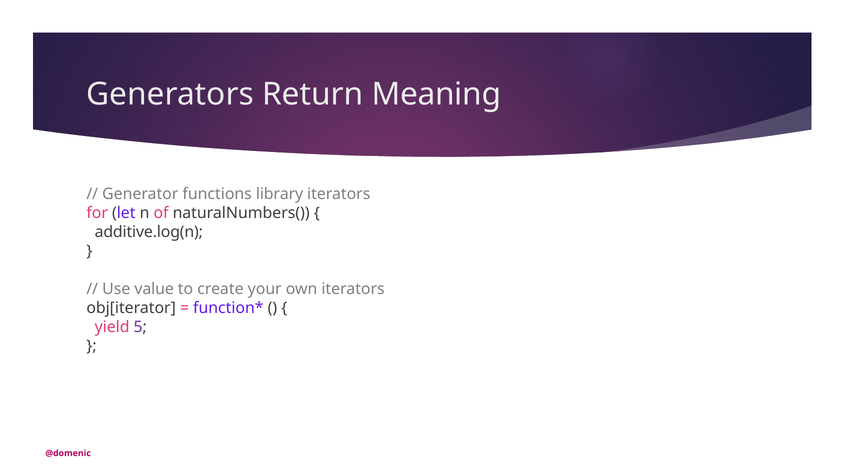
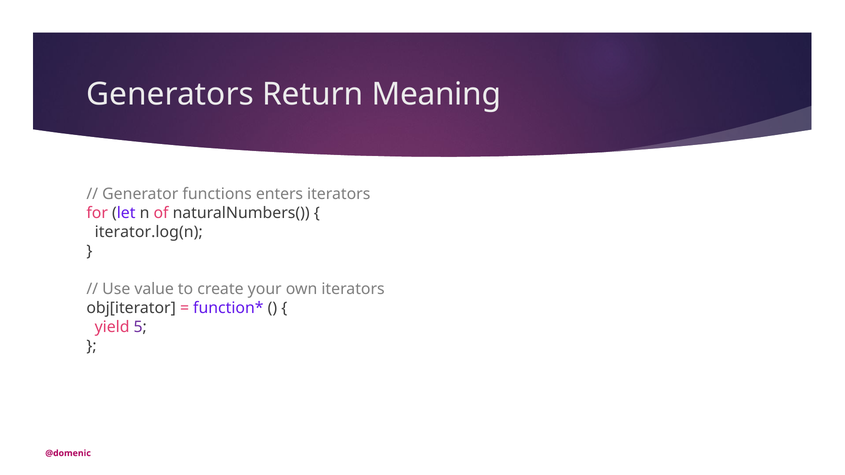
library: library -> enters
additive.log(n: additive.log(n -> iterator.log(n
